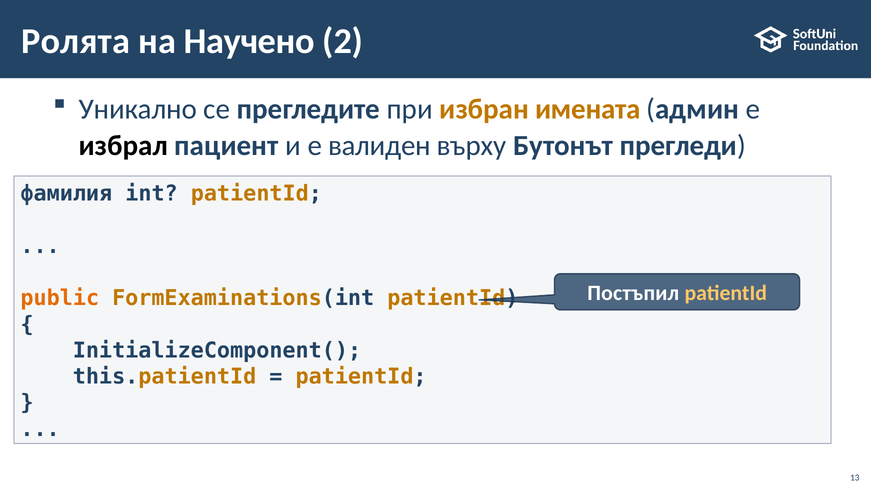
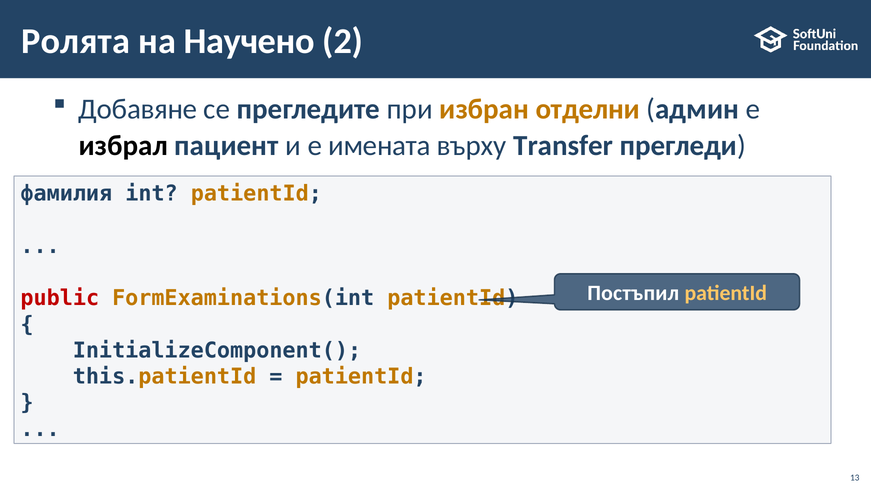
Уникално: Уникално -> Добавяне
имената: имената -> отделни
валиден: валиден -> имената
Бутонът: Бутонът -> Transfer
public colour: orange -> red
